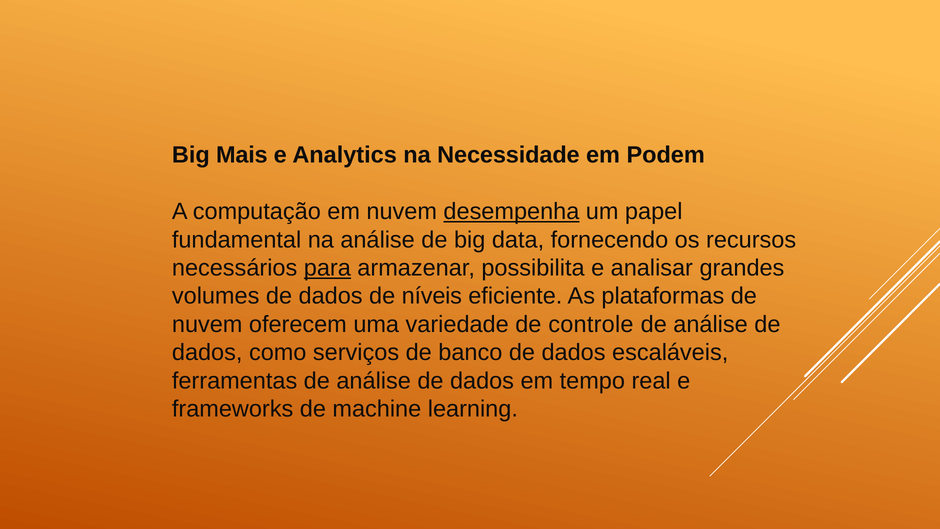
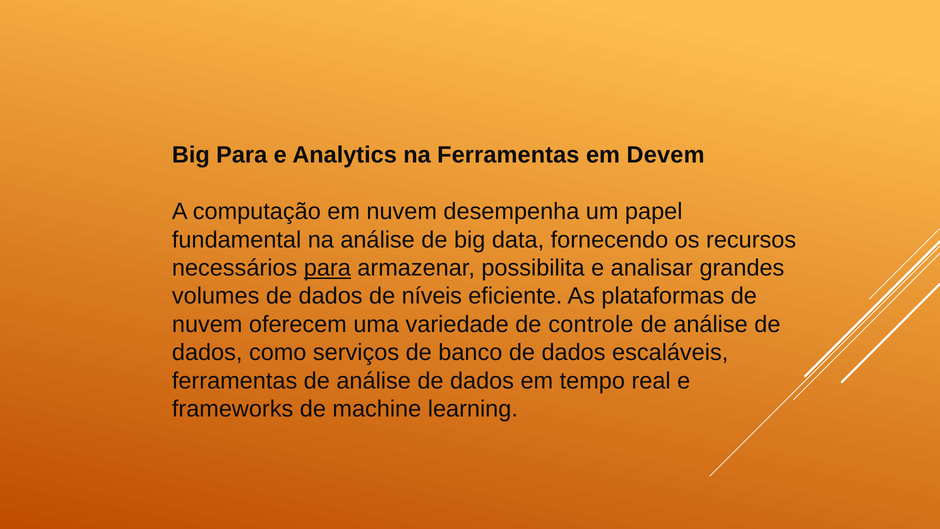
Big Mais: Mais -> Para
na Necessidade: Necessidade -> Ferramentas
Podem: Podem -> Devem
desempenha underline: present -> none
